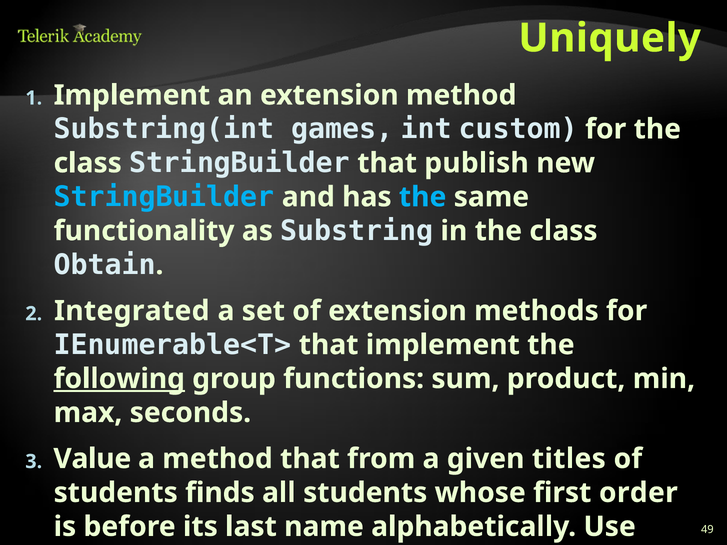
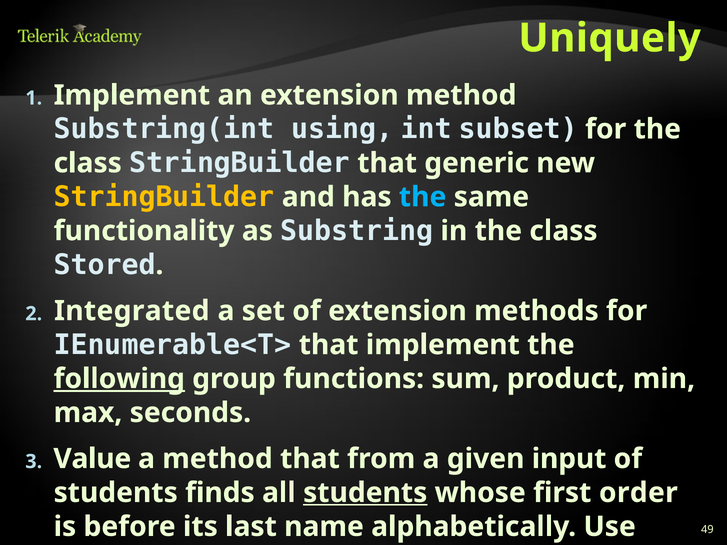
games: games -> using
custom: custom -> subset
publish: publish -> generic
StringBuilder at (164, 197) colour: light blue -> yellow
Obtain: Obtain -> Stored
titles: titles -> input
students at (365, 493) underline: none -> present
